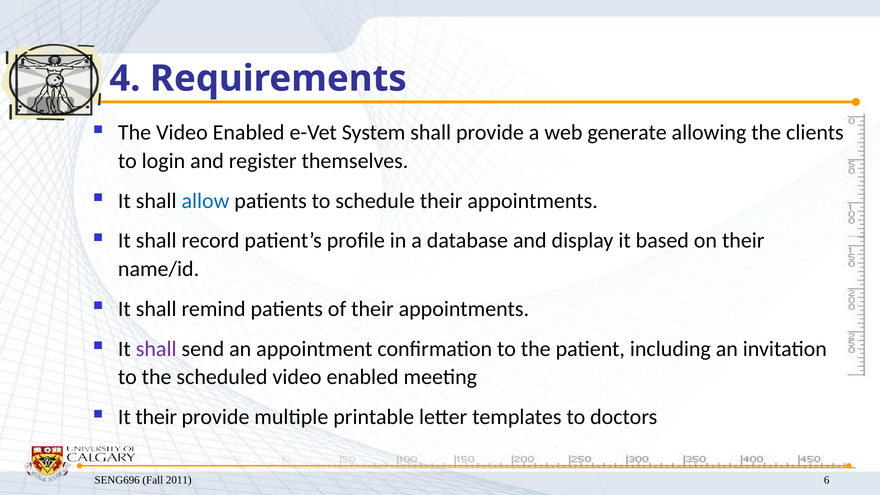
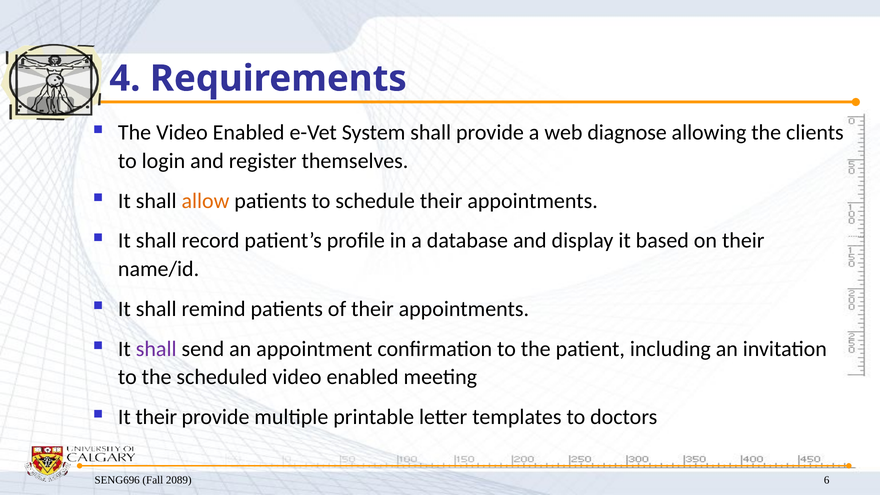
generate: generate -> diagnose
allow colour: blue -> orange
2011: 2011 -> 2089
